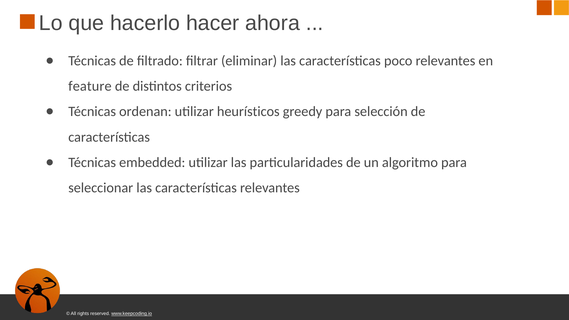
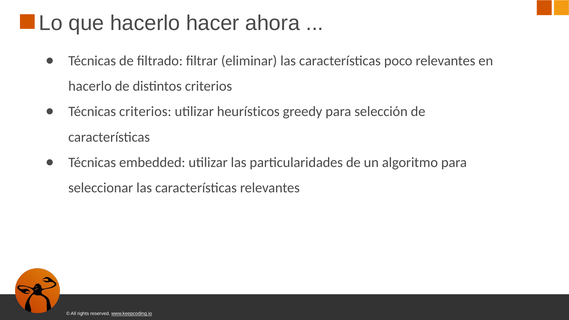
feature at (90, 86): feature -> hacerlo
Técnicas ordenan: ordenan -> criterios
